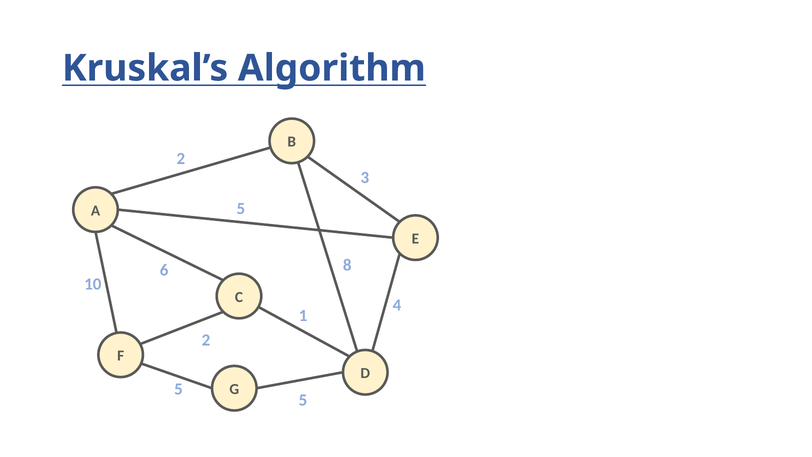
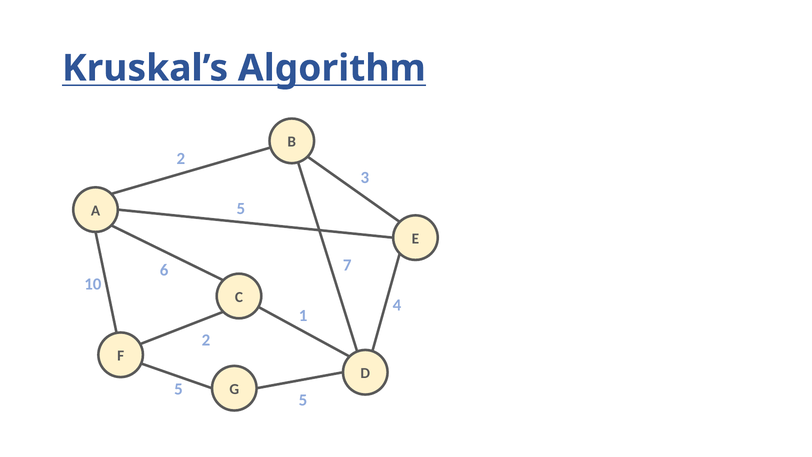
8: 8 -> 7
